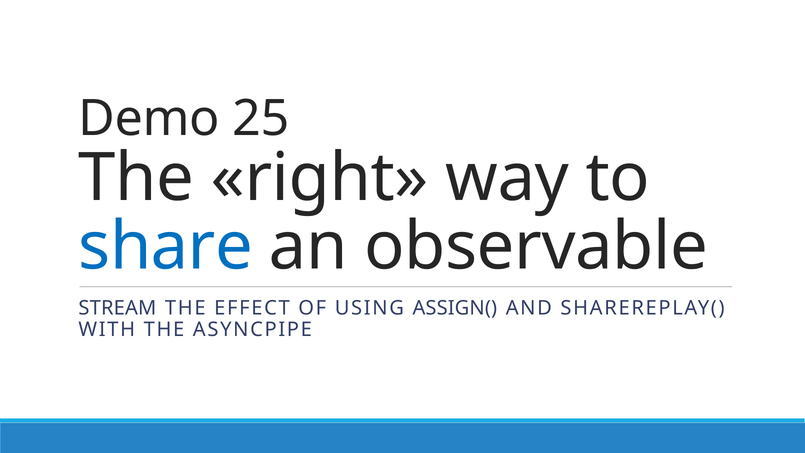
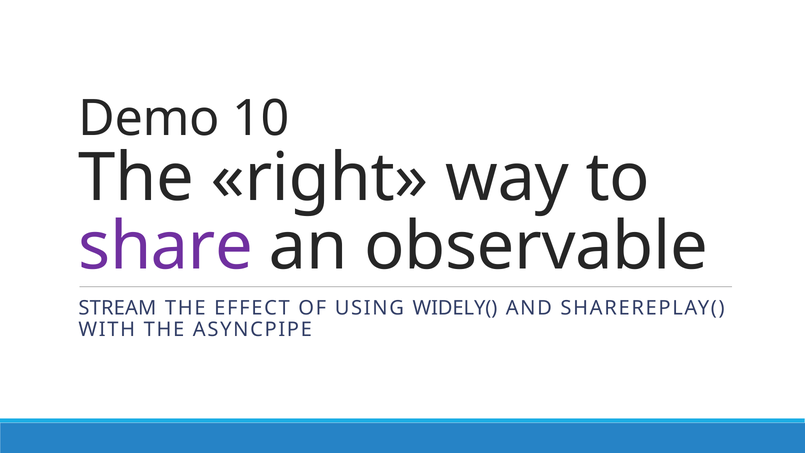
25: 25 -> 10
share colour: blue -> purple
ASSIGN(: ASSIGN( -> WIDELY(
